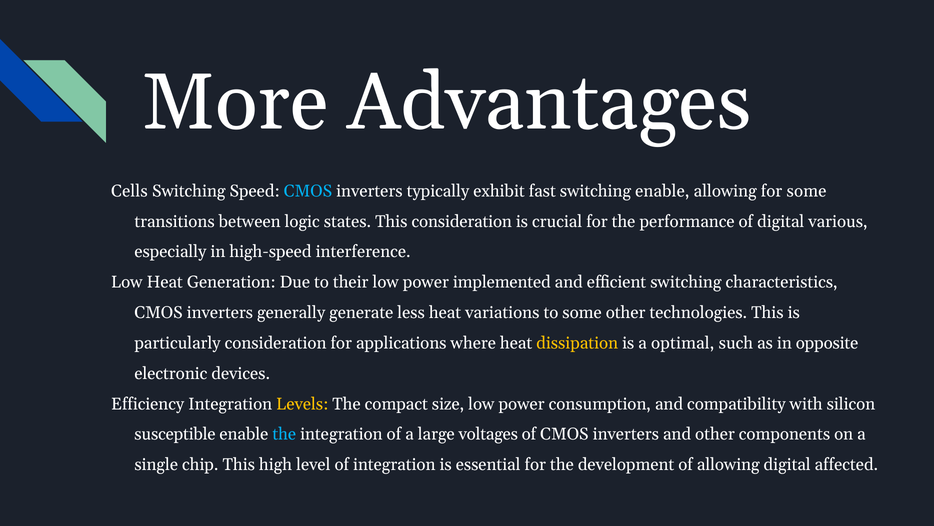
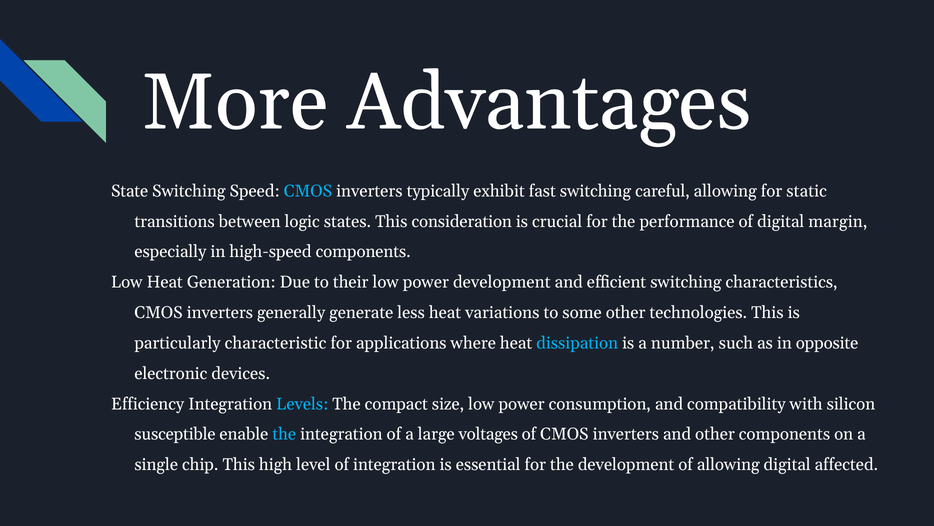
Cells: Cells -> State
switching enable: enable -> careful
for some: some -> static
various: various -> margin
high-speed interference: interference -> components
power implemented: implemented -> development
particularly consideration: consideration -> characteristic
dissipation colour: yellow -> light blue
optimal: optimal -> number
Levels colour: yellow -> light blue
